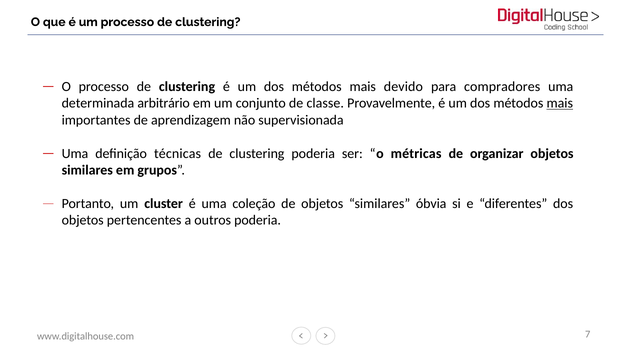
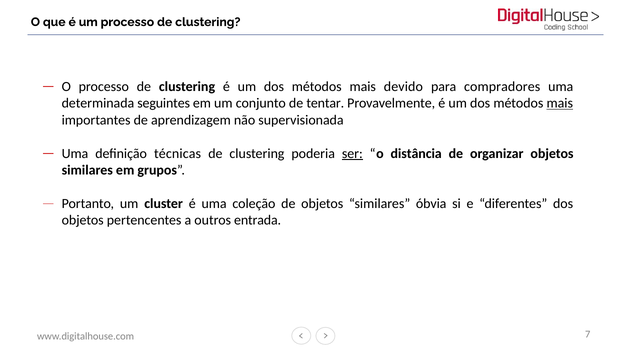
arbitrário: arbitrário -> seguintes
classe: classe -> tentar
ser underline: none -> present
métricas: métricas -> distância
outros poderia: poderia -> entrada
